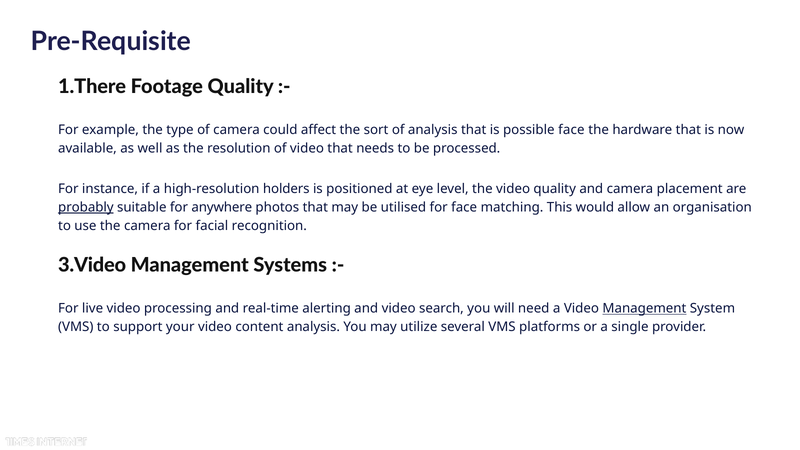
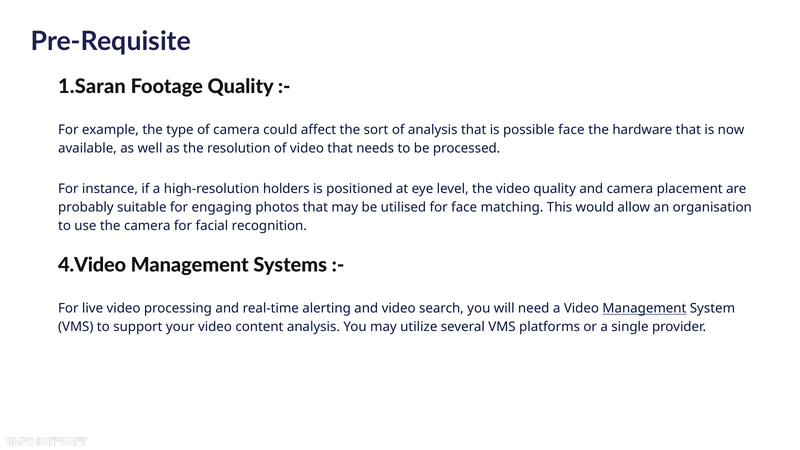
1.There: 1.There -> 1.Saran
probably underline: present -> none
anywhere: anywhere -> engaging
3.Video: 3.Video -> 4.Video
